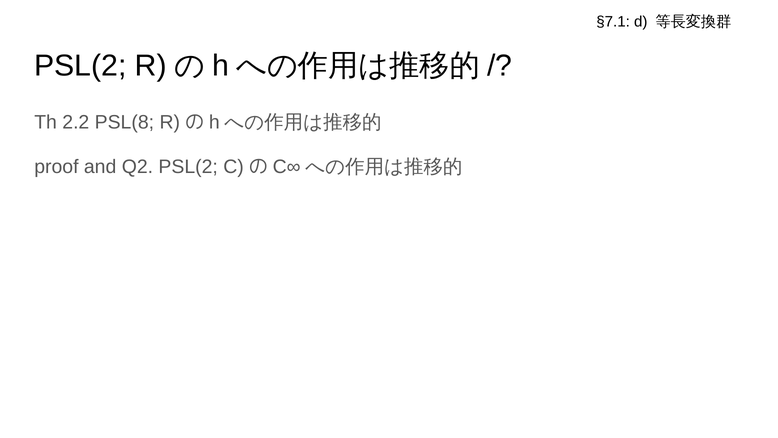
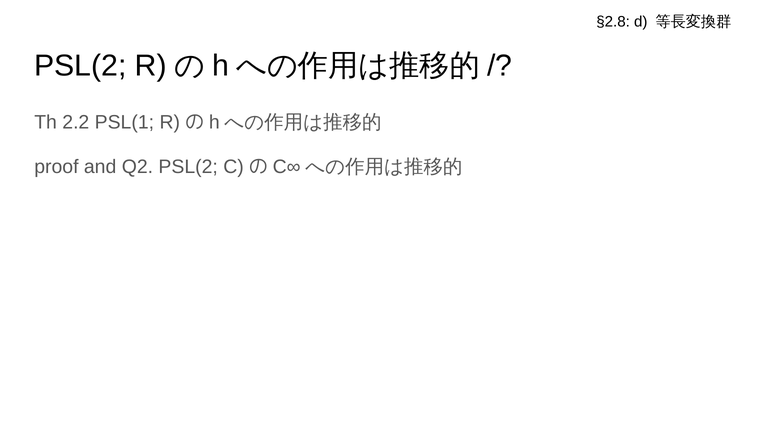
§7.1: §7.1 -> §2.8
PSL(8: PSL(8 -> PSL(1
